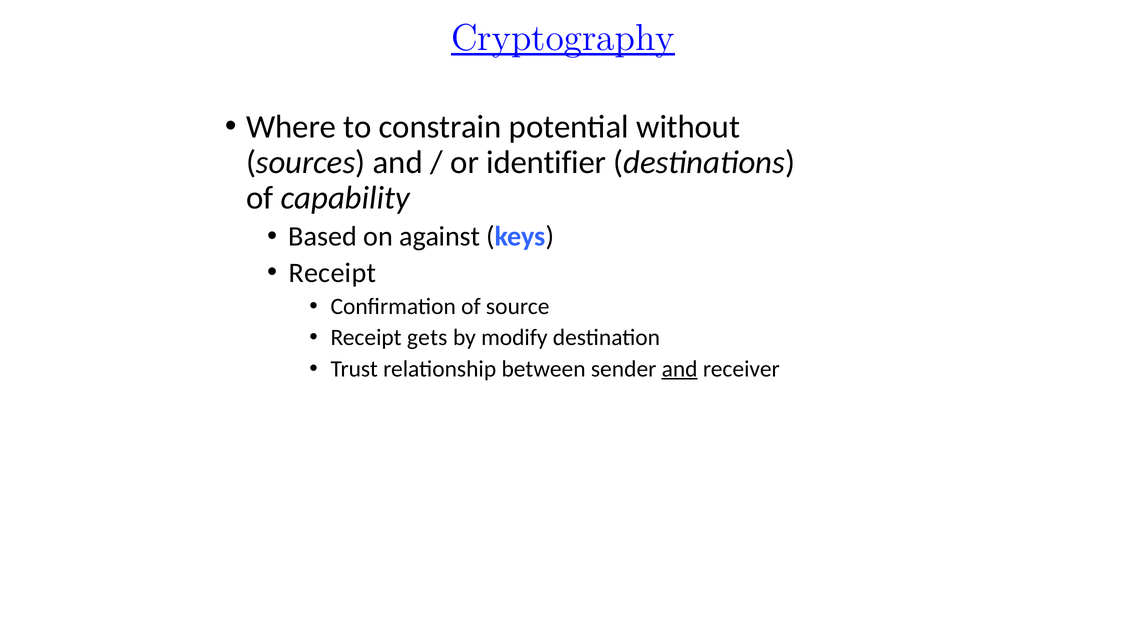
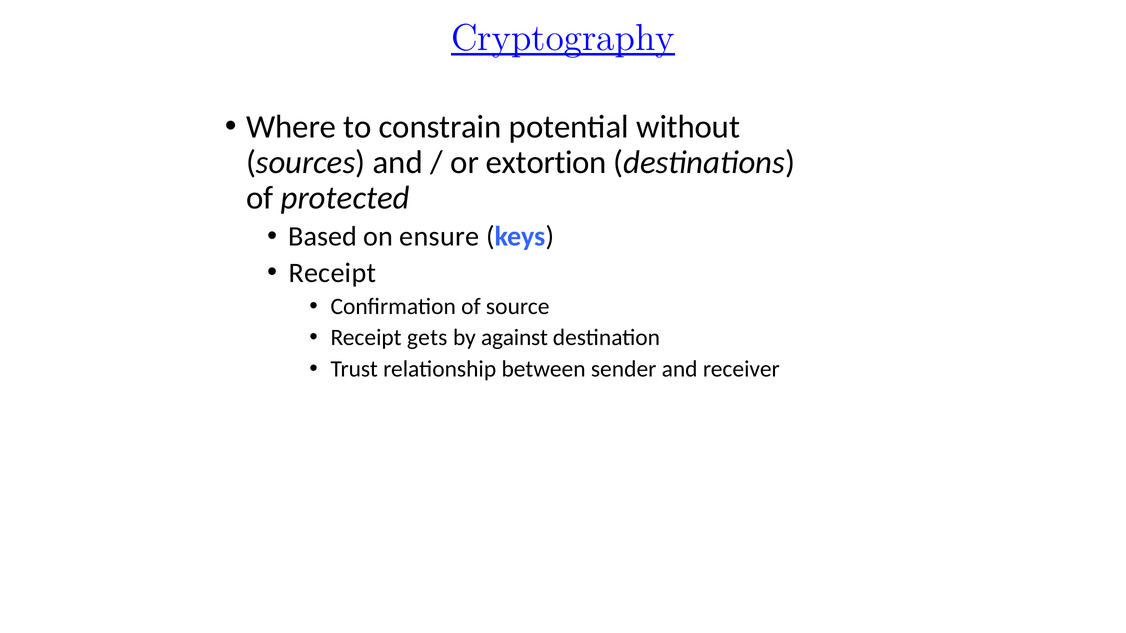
identifier: identifier -> extortion
capability: capability -> protected
against: against -> ensure
modify: modify -> against
and at (680, 369) underline: present -> none
